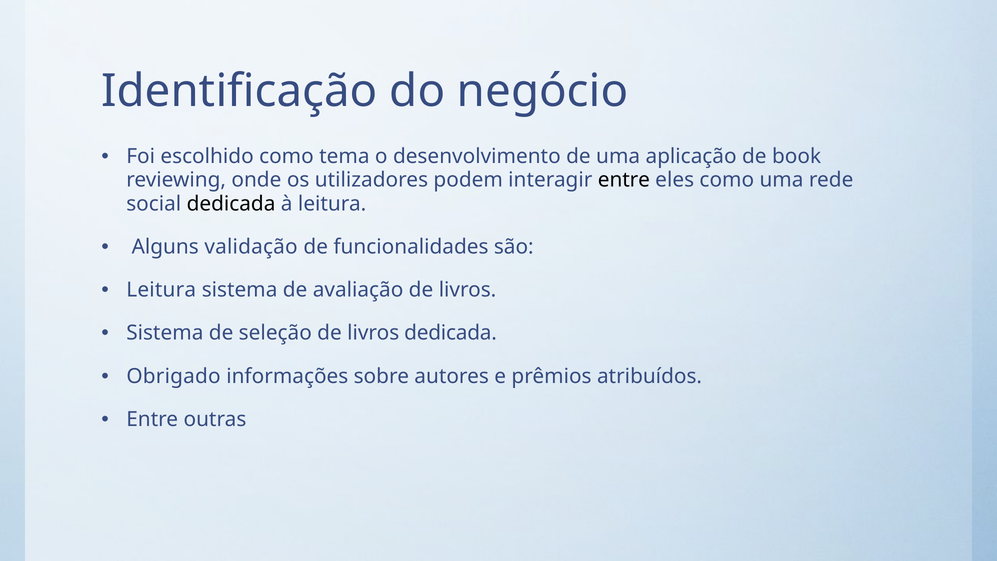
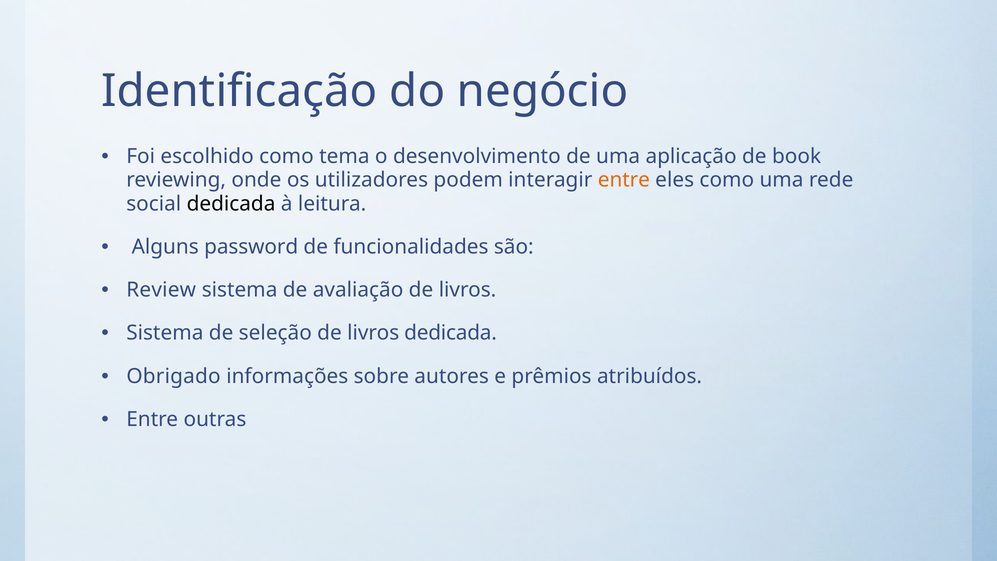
entre at (624, 180) colour: black -> orange
validação: validação -> password
Leitura at (161, 290): Leitura -> Review
